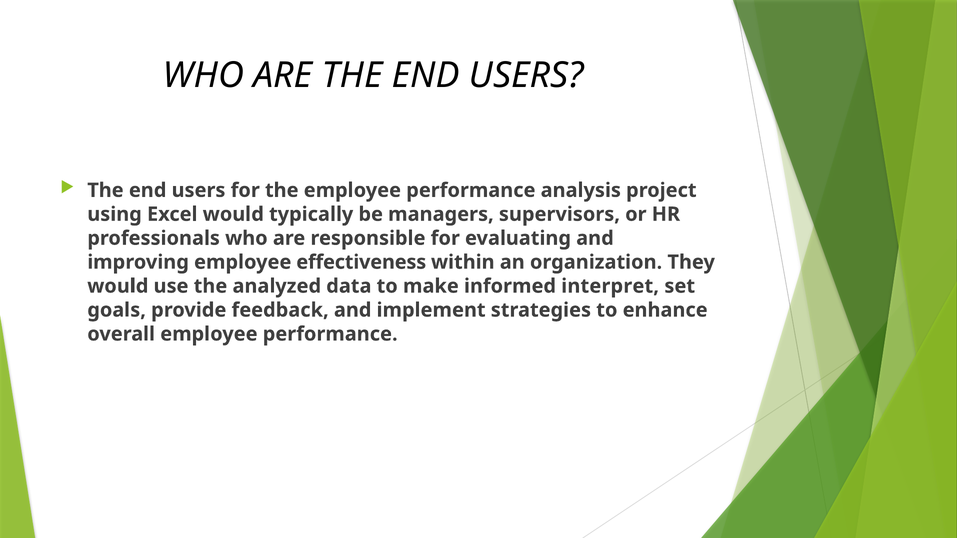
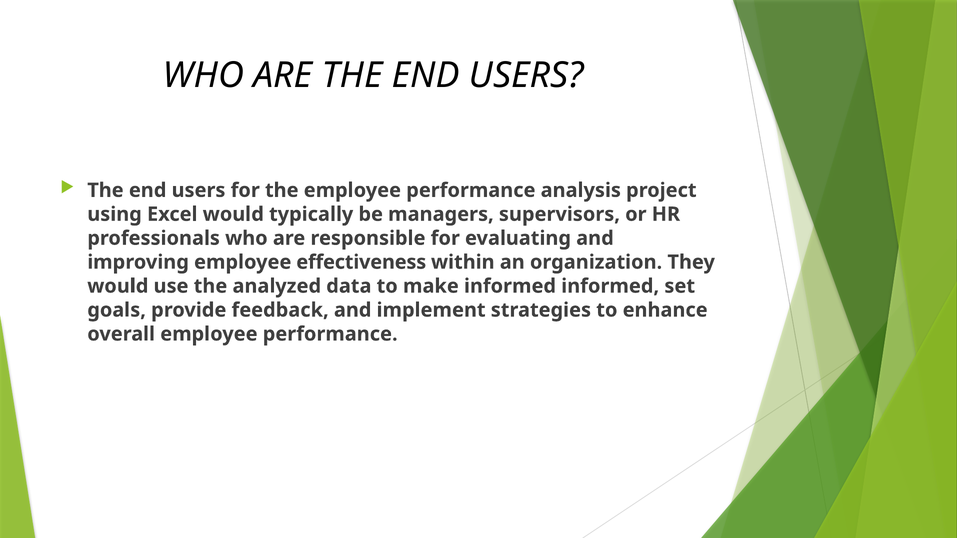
informed interpret: interpret -> informed
